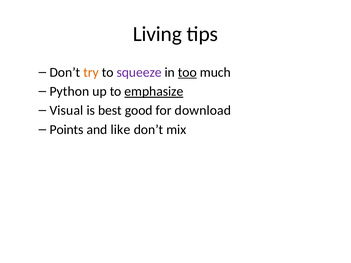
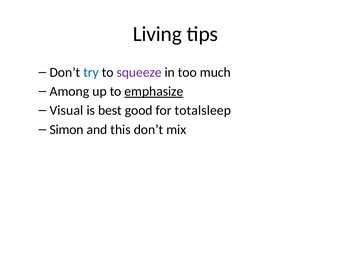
try colour: orange -> blue
too underline: present -> none
Python: Python -> Among
download: download -> totalsleep
Points: Points -> Simon
like: like -> this
